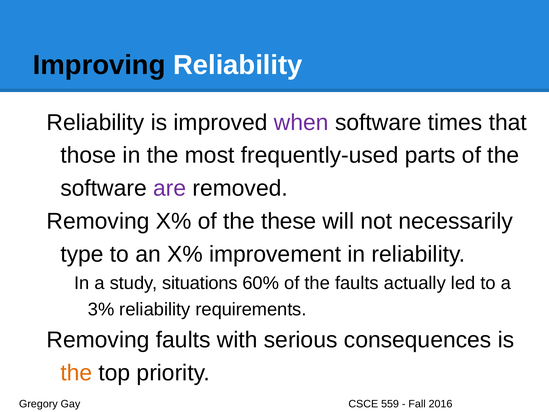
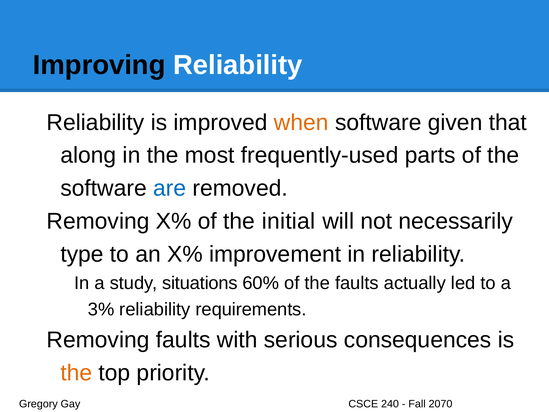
when colour: purple -> orange
times: times -> given
those: those -> along
are colour: purple -> blue
these: these -> initial
559: 559 -> 240
2016: 2016 -> 2070
